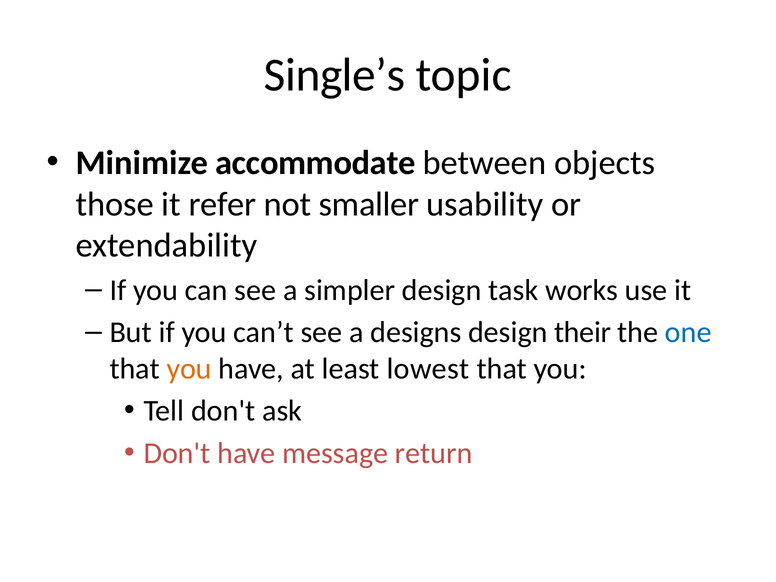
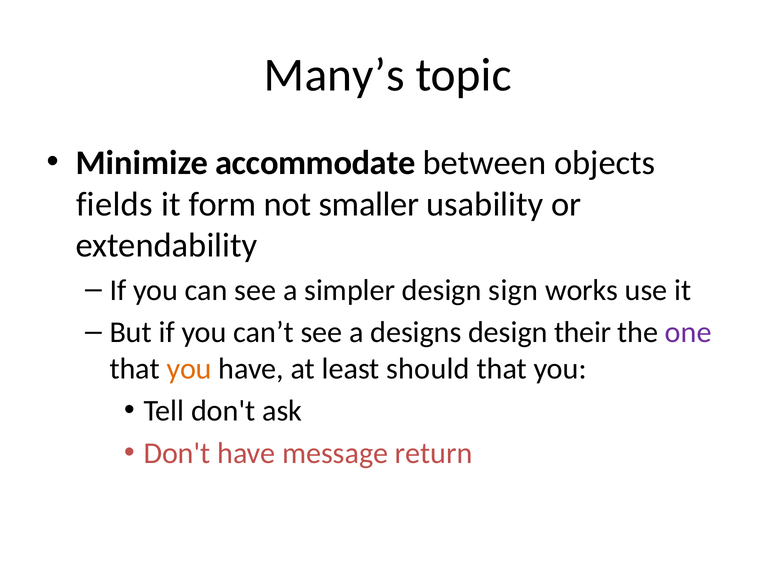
Single’s: Single’s -> Many’s
those: those -> fields
refer: refer -> form
task: task -> sign
one colour: blue -> purple
lowest: lowest -> should
